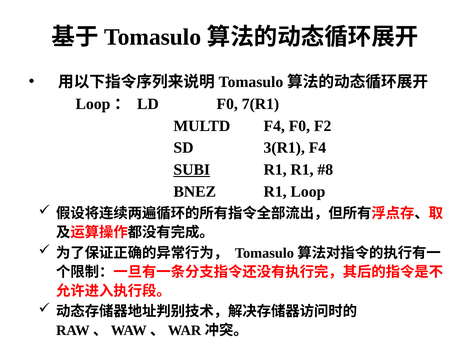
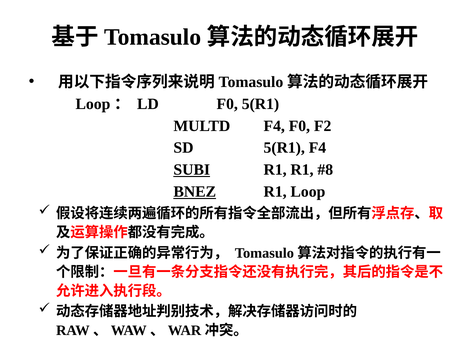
F0 7(R1: 7(R1 -> 5(R1
SD 3(R1: 3(R1 -> 5(R1
BNEZ underline: none -> present
